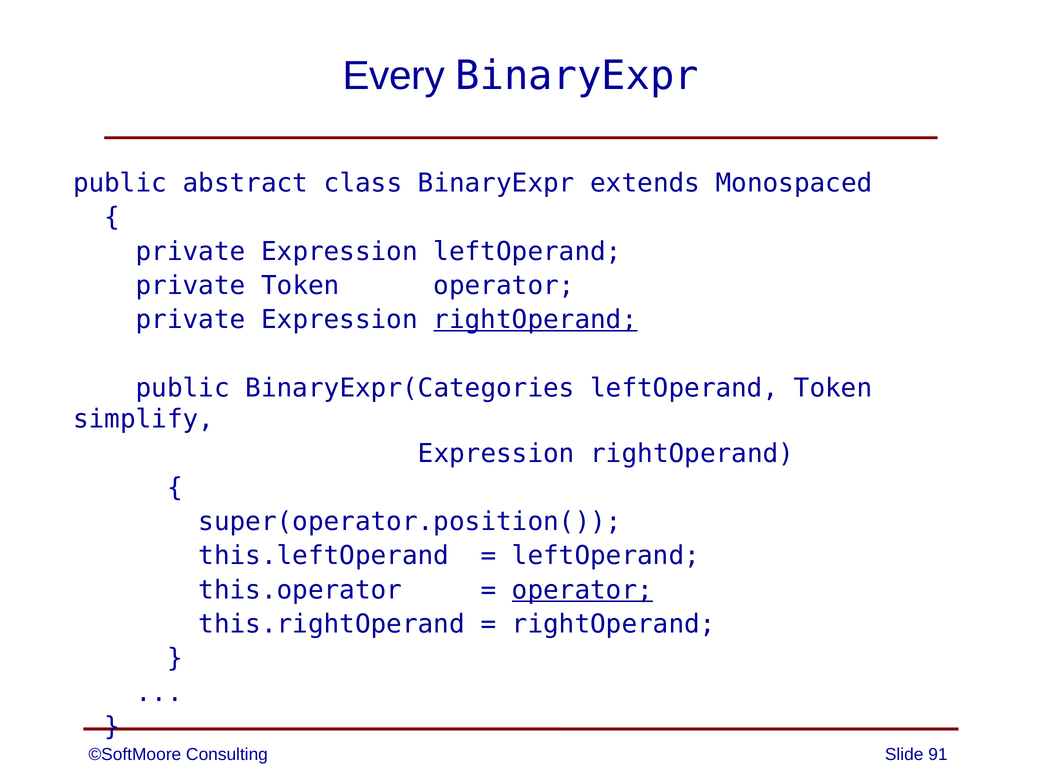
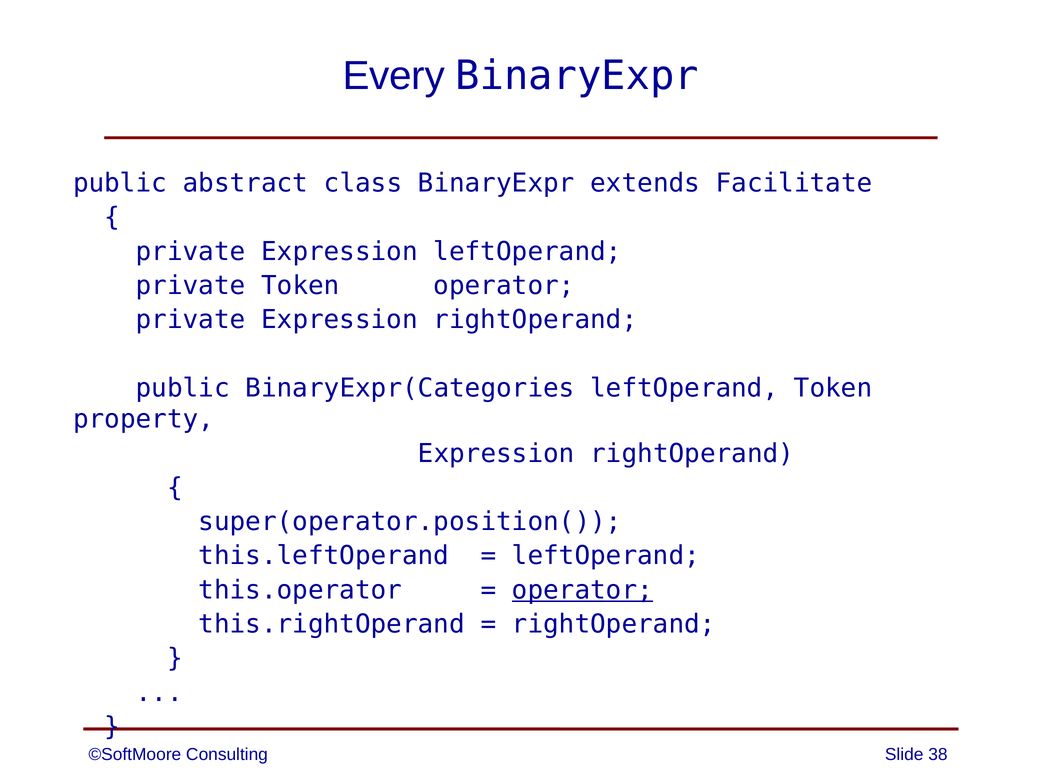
Monospaced: Monospaced -> Facilitate
rightOperand at (535, 320) underline: present -> none
simplify: simplify -> property
91: 91 -> 38
